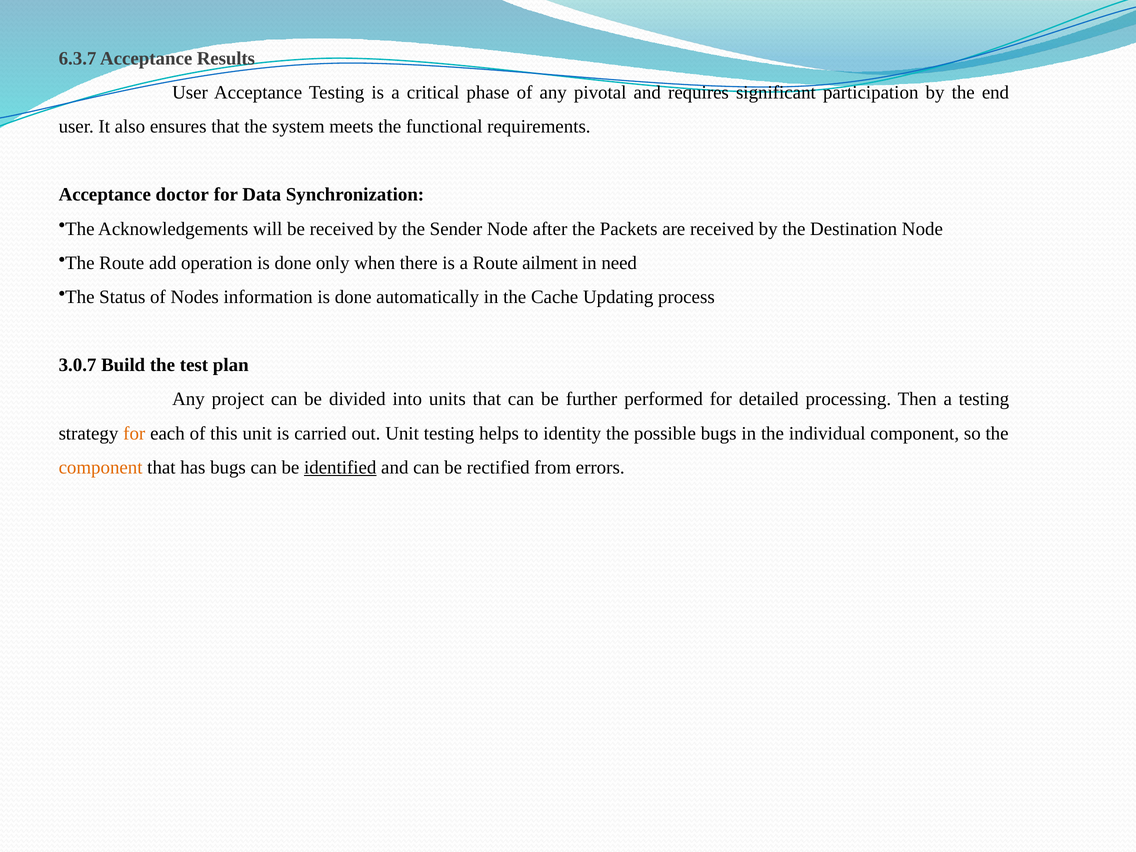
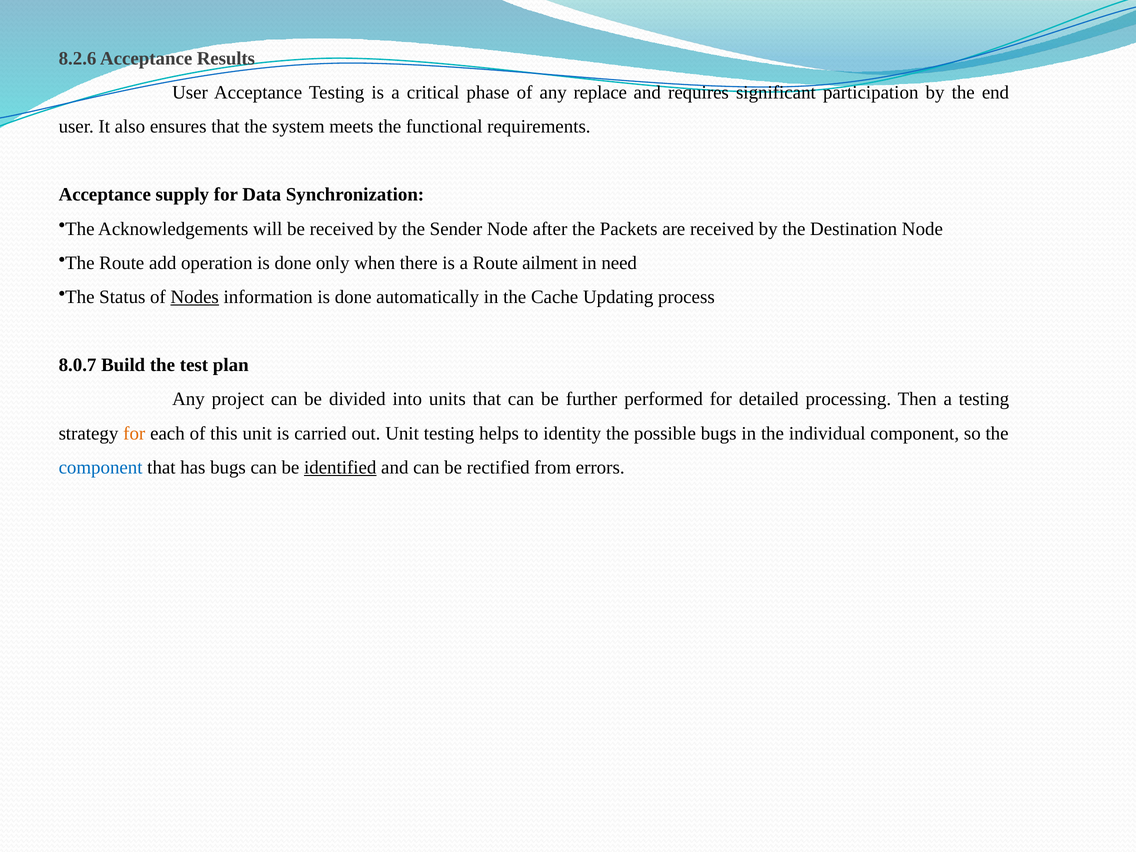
6.3.7: 6.3.7 -> 8.2.6
pivotal: pivotal -> replace
doctor: doctor -> supply
Nodes underline: none -> present
3.0.7: 3.0.7 -> 8.0.7
component at (101, 467) colour: orange -> blue
